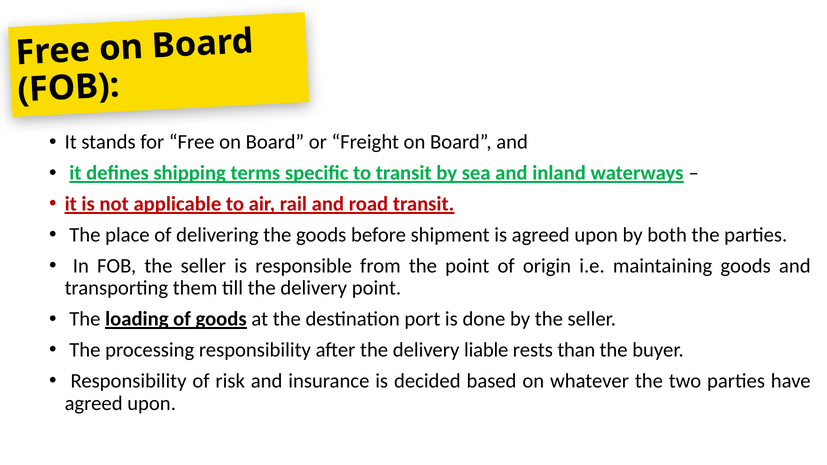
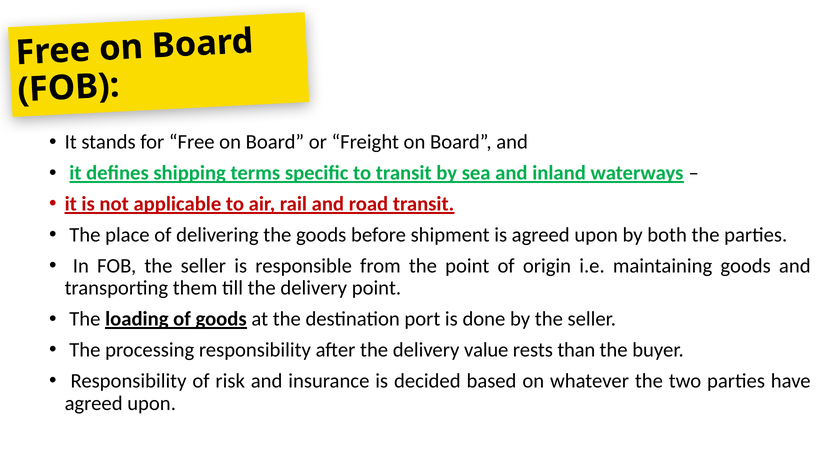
liable: liable -> value
